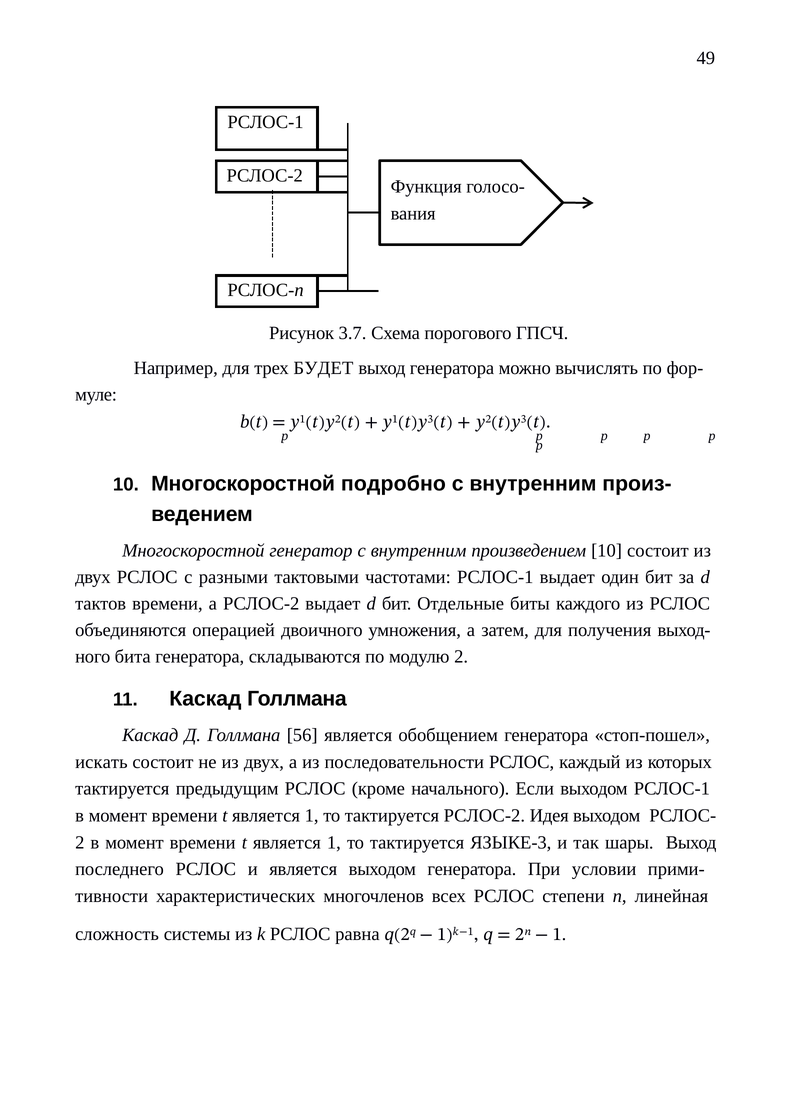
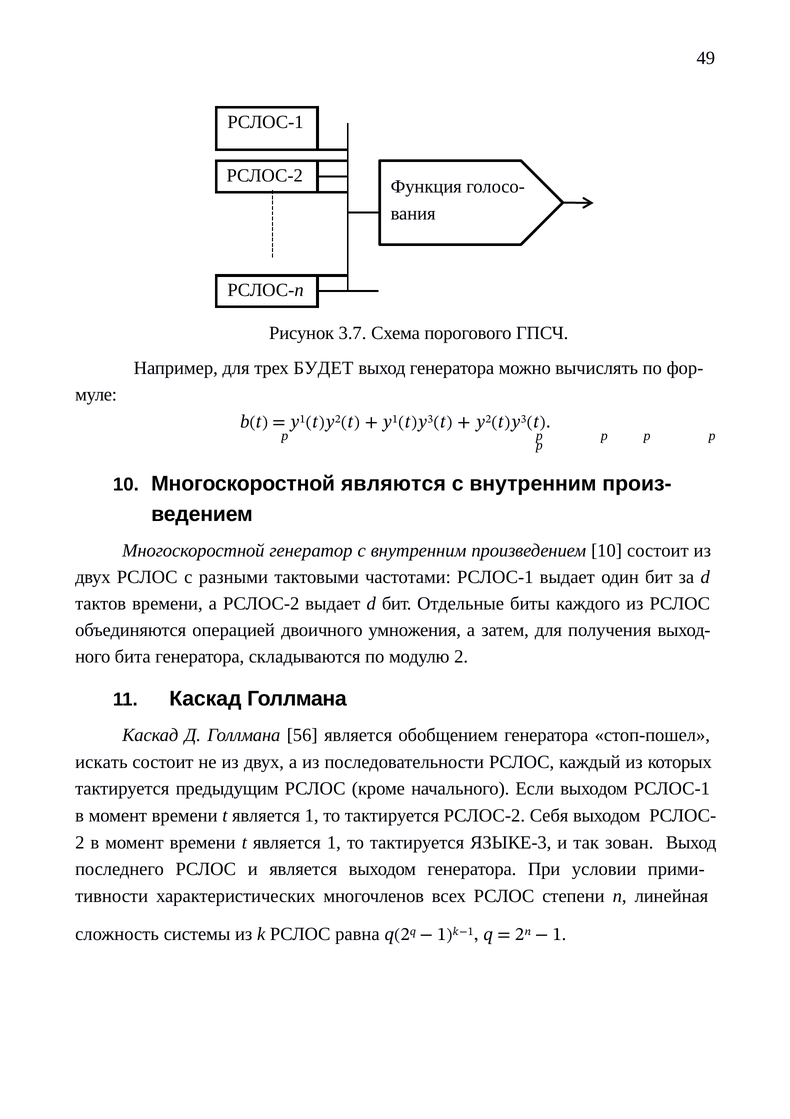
подробно: подробно -> являются
Идея: Идея -> Себя
шары: шары -> зован
